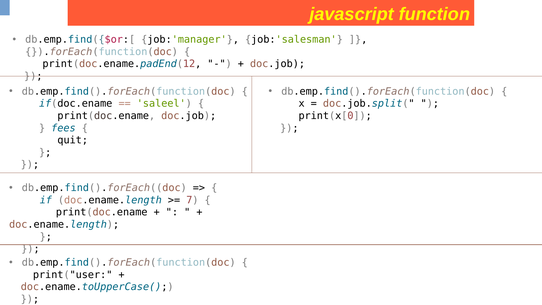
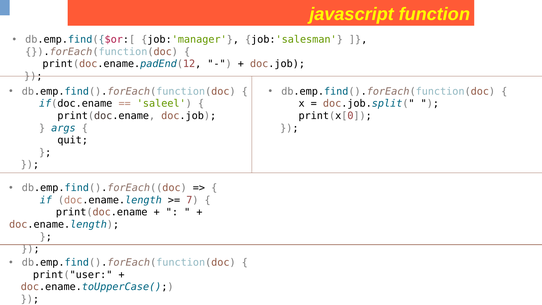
fees: fees -> args
